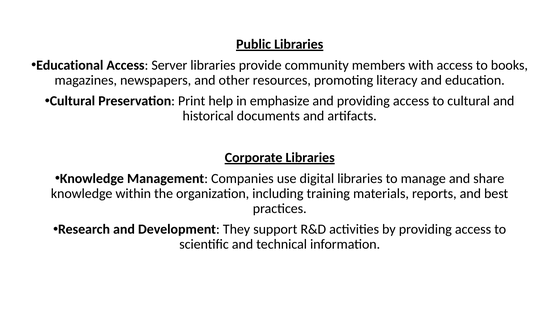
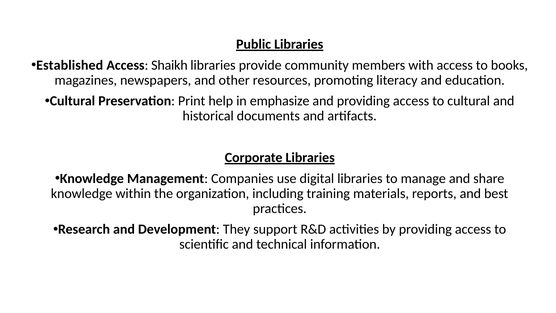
Educational: Educational -> Established
Server: Server -> Shaikh
